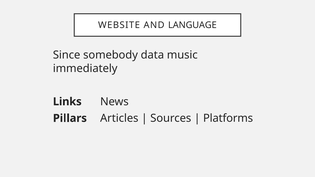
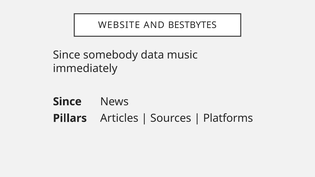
LANGUAGE: LANGUAGE -> BESTBYTES
Links at (67, 102): Links -> Since
